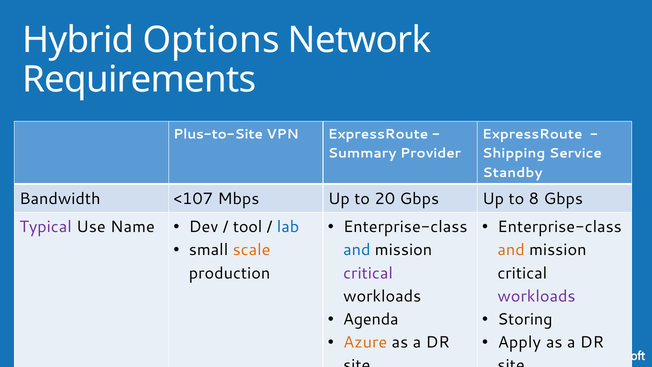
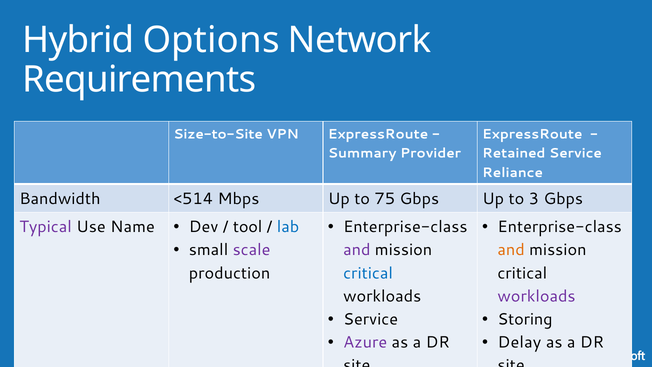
Plus-to-Site: Plus-to-Site -> Size-to-Site
Shipping: Shipping -> Retained
Standby: Standby -> Reliance
<107: <107 -> <514
20: 20 -> 75
8: 8 -> 3
scale colour: orange -> purple
and at (357, 250) colour: blue -> purple
critical at (368, 273) colour: purple -> blue
Agenda at (371, 319): Agenda -> Service
Azure colour: orange -> purple
Apply: Apply -> Delay
